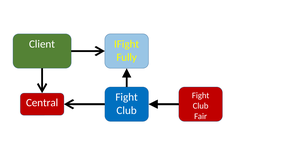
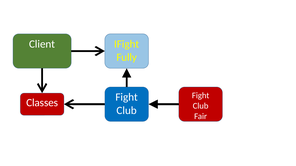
Central: Central -> Classes
